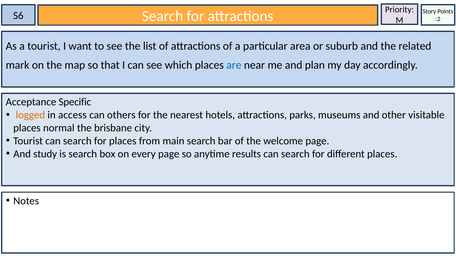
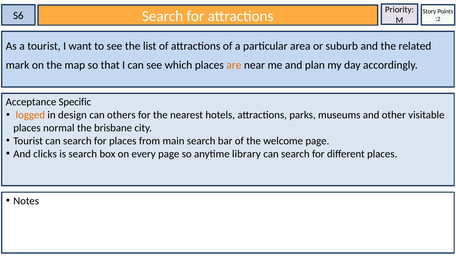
are colour: blue -> orange
access: access -> design
study: study -> clicks
results: results -> library
